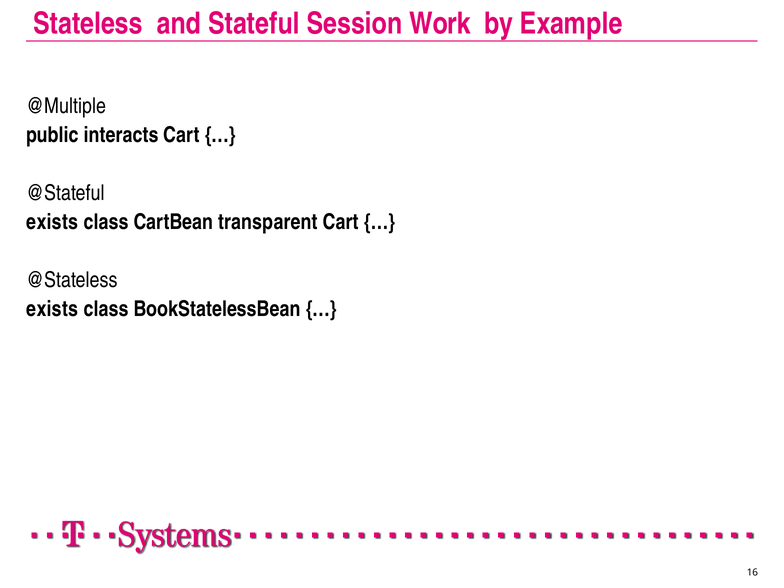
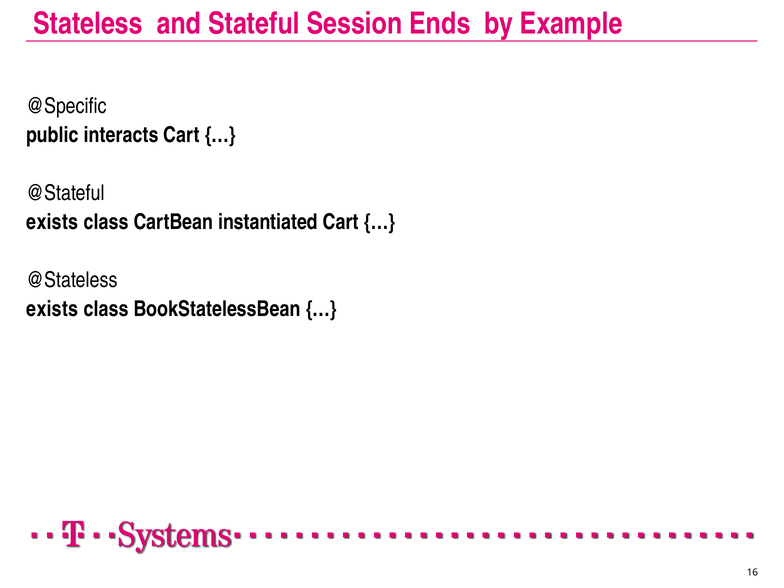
Work: Work -> Ends
@Multiple: @Multiple -> @Specific
transparent: transparent -> instantiated
